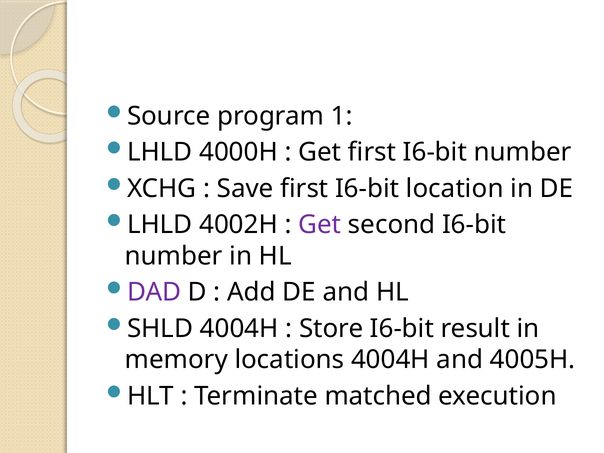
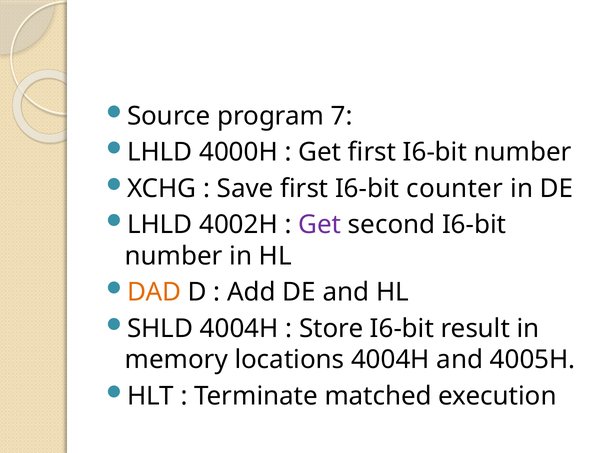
1: 1 -> 7
location: location -> counter
DAD colour: purple -> orange
